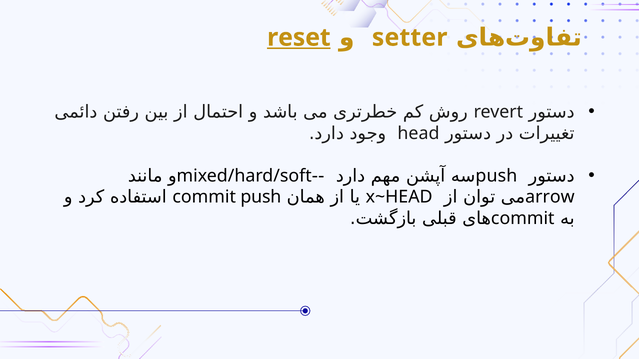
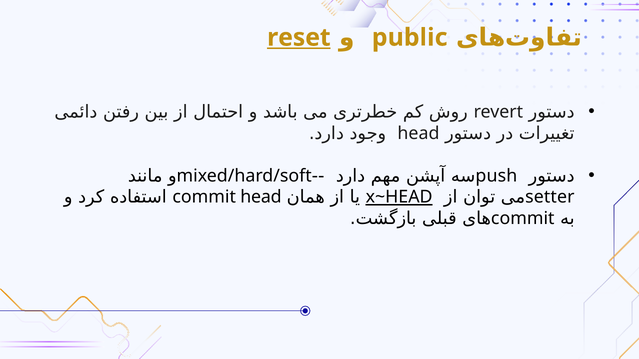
setter: setter -> public
commit push: push -> head
x~HEAD underline: none -> present
arrow: arrow -> setter
